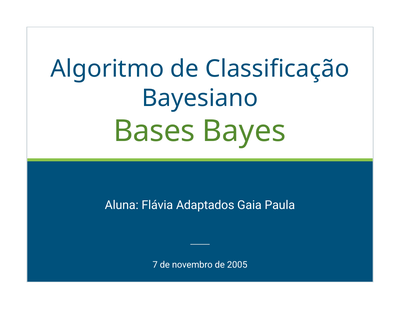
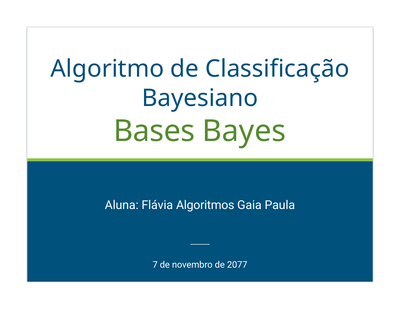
Adaptados: Adaptados -> Algoritmos
2005: 2005 -> 2077
